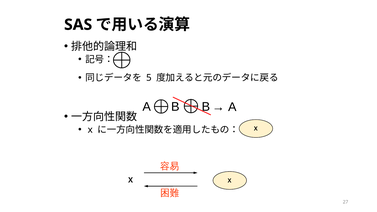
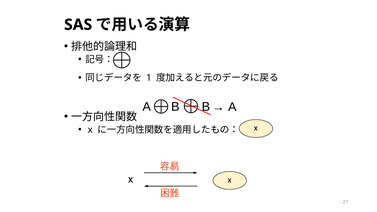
5: 5 -> 1
